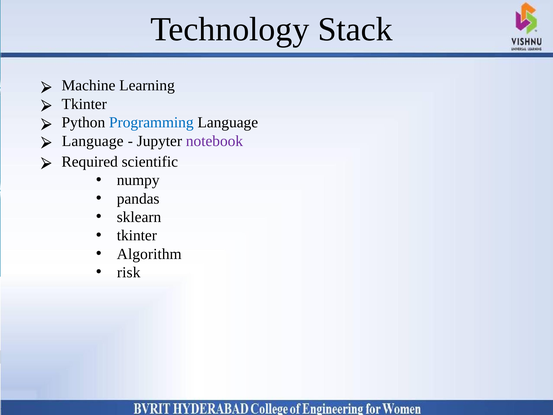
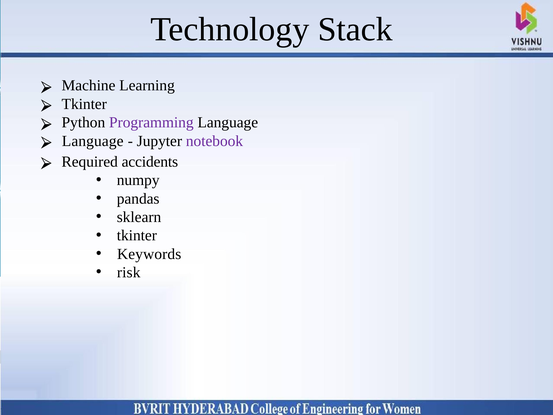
Programming colour: blue -> purple
scientific: scientific -> accidents
Algorithm: Algorithm -> Keywords
